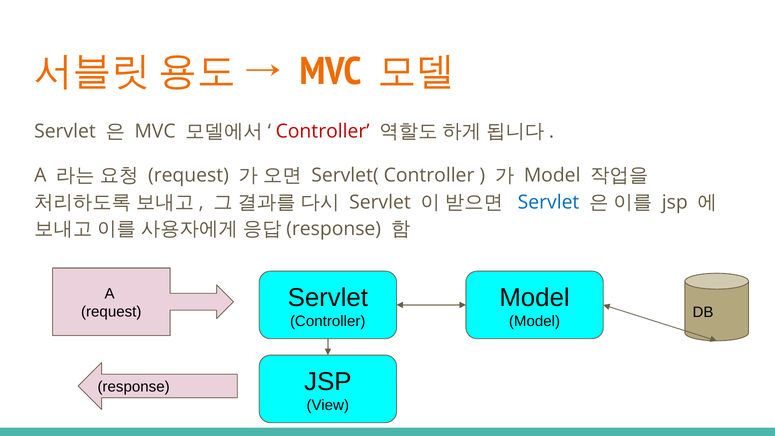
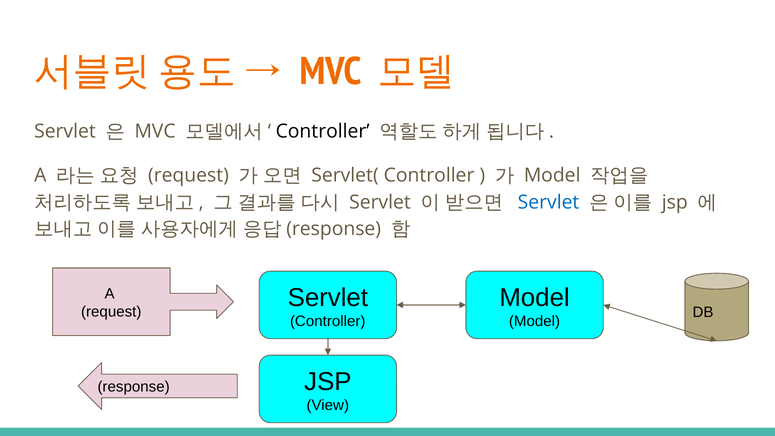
Controller at (323, 132) colour: red -> black
